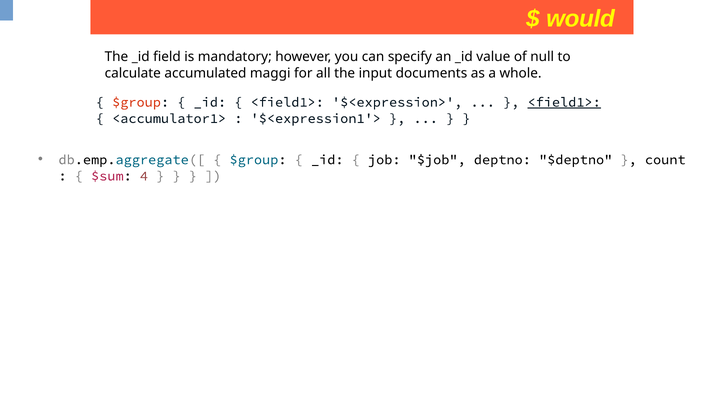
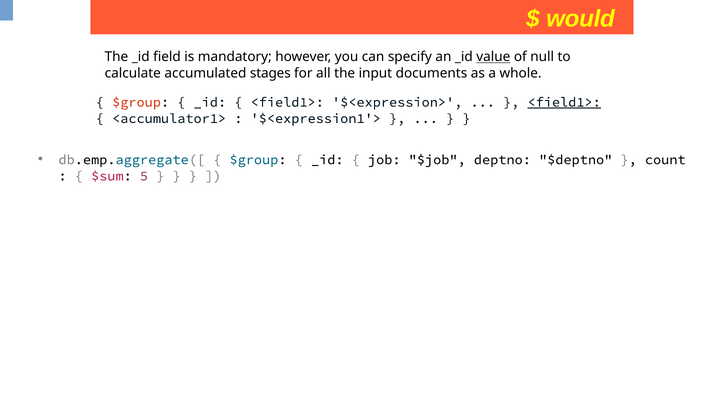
value underline: none -> present
maggi: maggi -> stages
4: 4 -> 5
